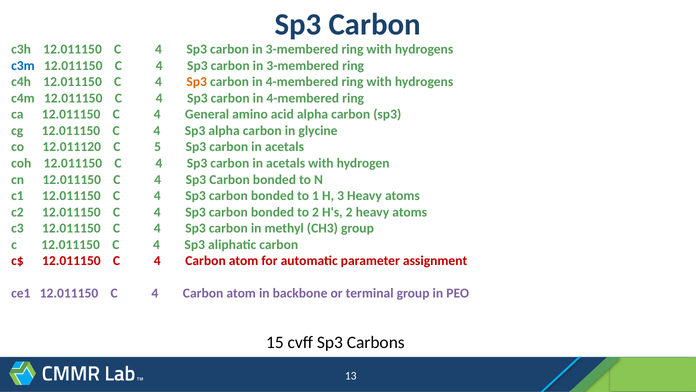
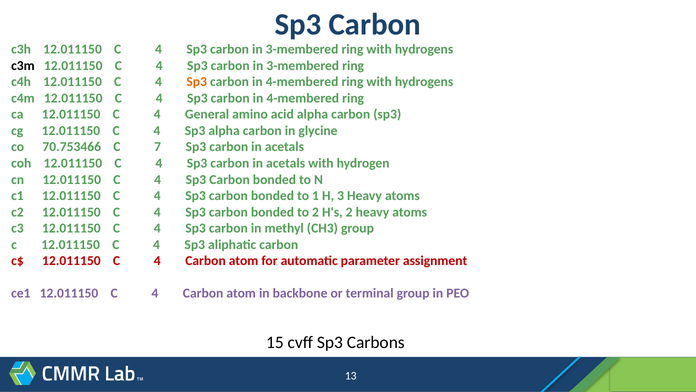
c3m colour: blue -> black
12.011120: 12.011120 -> 70.753466
5: 5 -> 7
